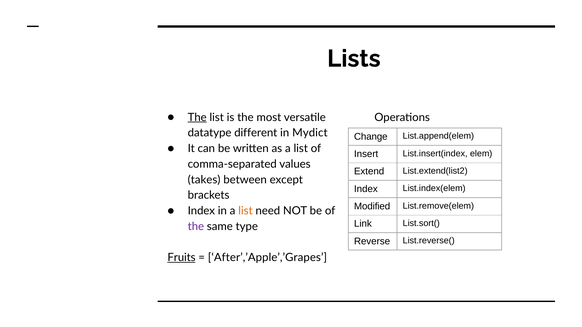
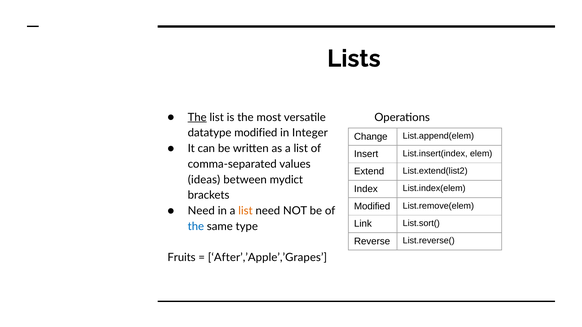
datatype different: different -> modified
Mydict: Mydict -> Integer
takes: takes -> ideas
except: except -> mydict
Index at (201, 211): Index -> Need
the at (196, 227) colour: purple -> blue
Fruits underline: present -> none
